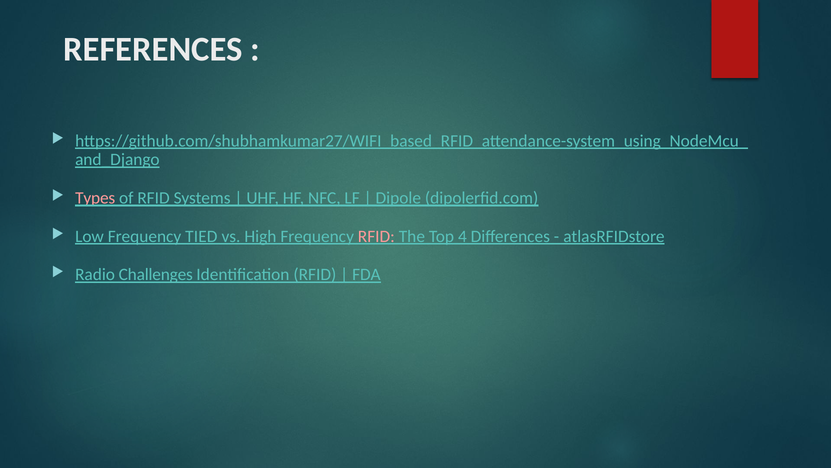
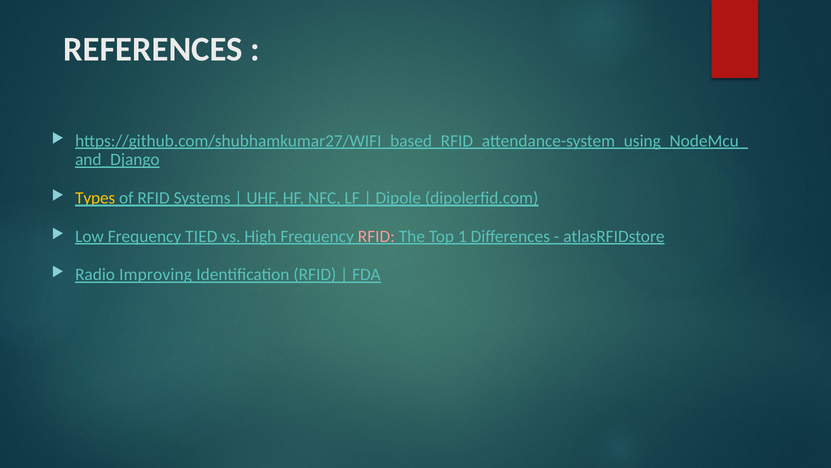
Types colour: pink -> yellow
4: 4 -> 1
Challenges: Challenges -> Improving
